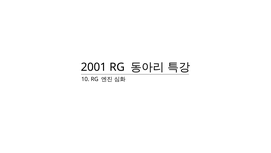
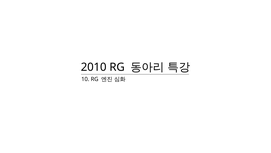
2001: 2001 -> 2010
